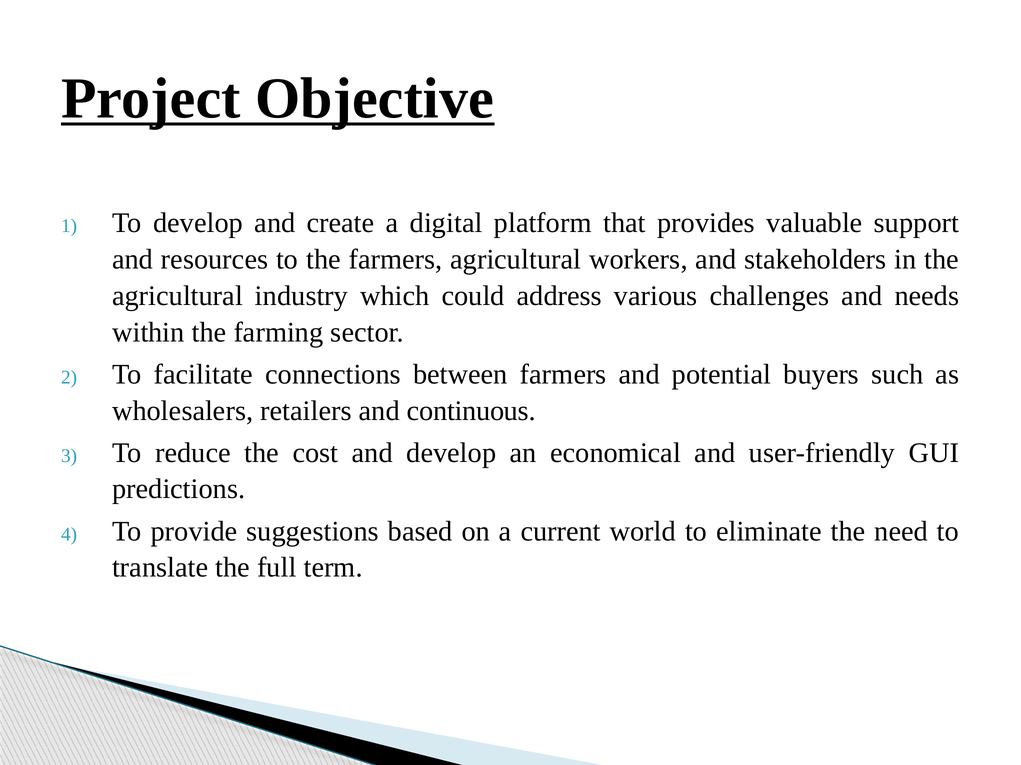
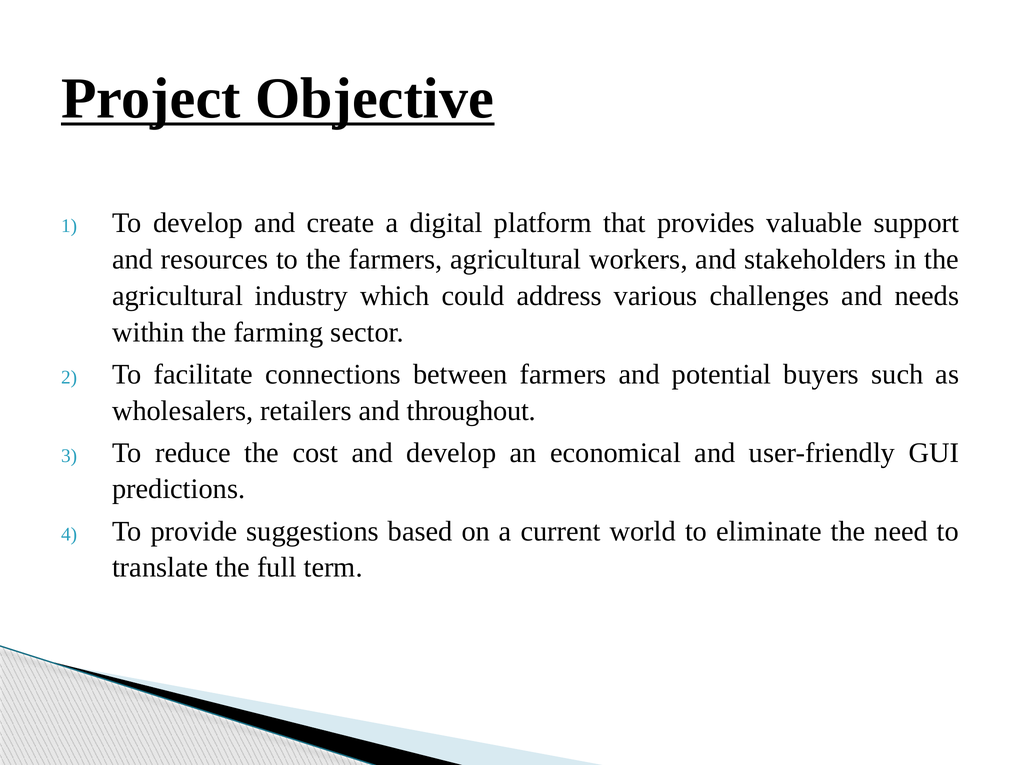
continuous: continuous -> throughout
